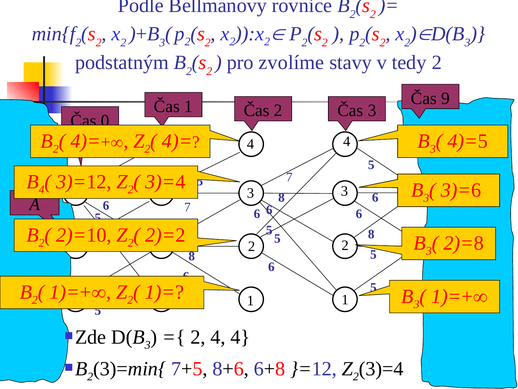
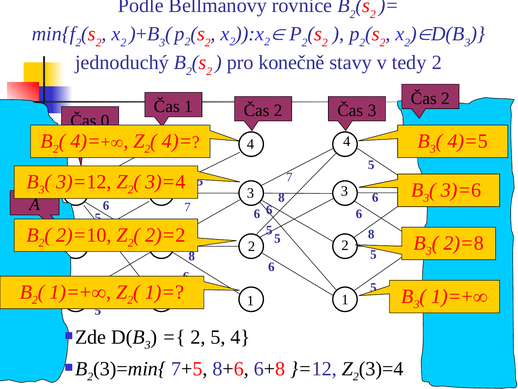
podstatným: podstatným -> jednoduchý
zvolíme: zvolíme -> konečně
9 at (445, 98): 9 -> 2
4 at (42, 190): 4 -> 3
4 at (218, 337): 4 -> 5
